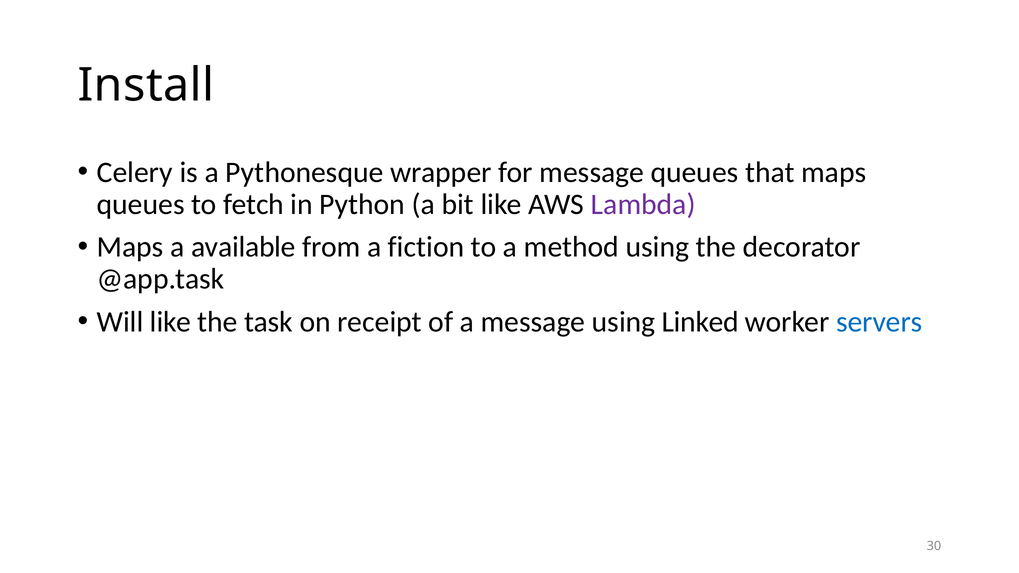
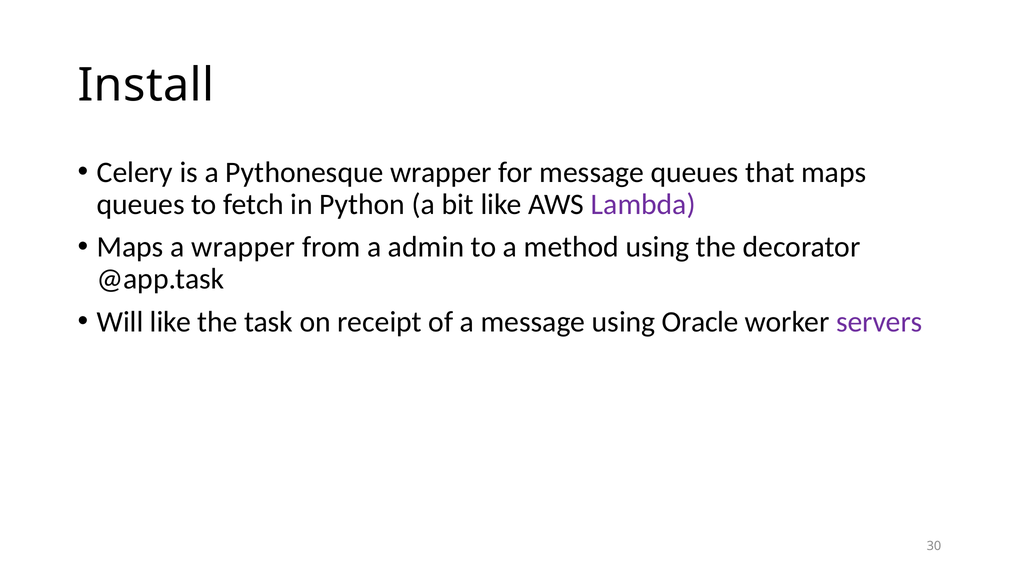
a available: available -> wrapper
fiction: fiction -> admin
Linked: Linked -> Oracle
servers colour: blue -> purple
